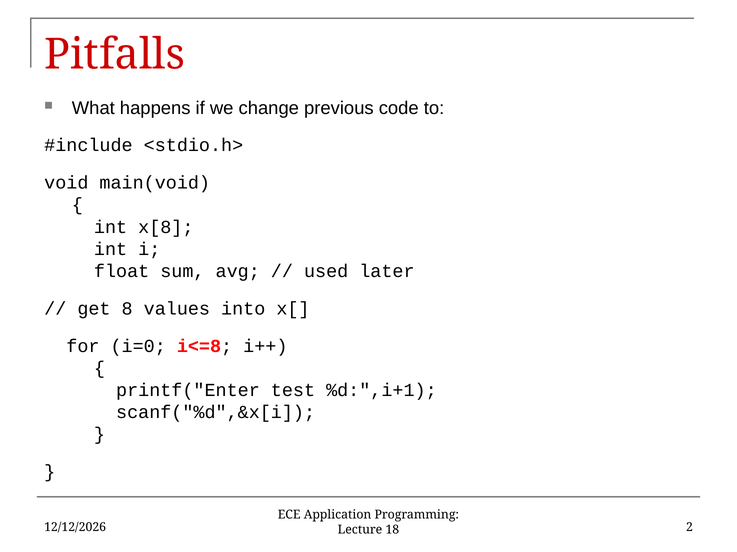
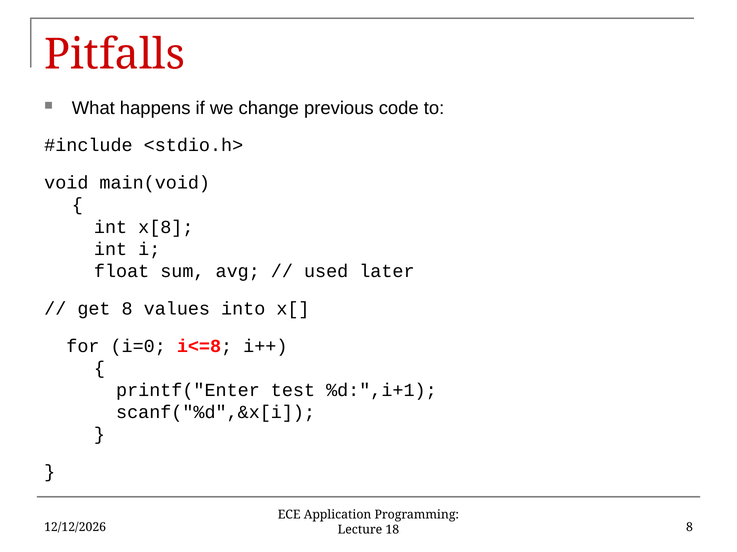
18 2: 2 -> 8
